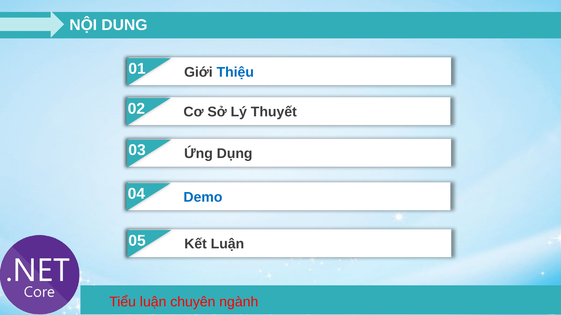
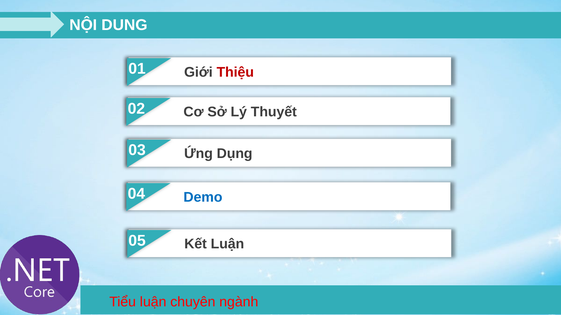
Thiệu colour: blue -> red
